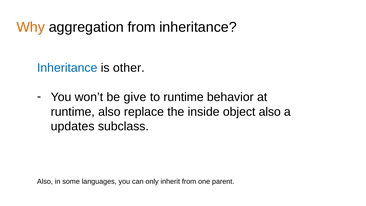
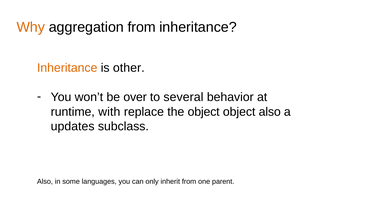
Inheritance at (67, 68) colour: blue -> orange
give: give -> over
to runtime: runtime -> several
runtime also: also -> with
the inside: inside -> object
